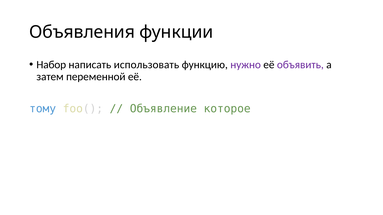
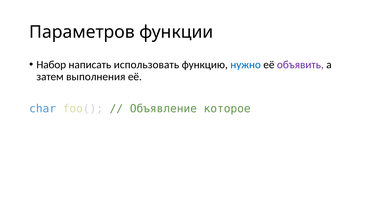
Объявления: Объявления -> Параметров
нужно colour: purple -> blue
переменной: переменной -> выполнения
тому: тому -> char
